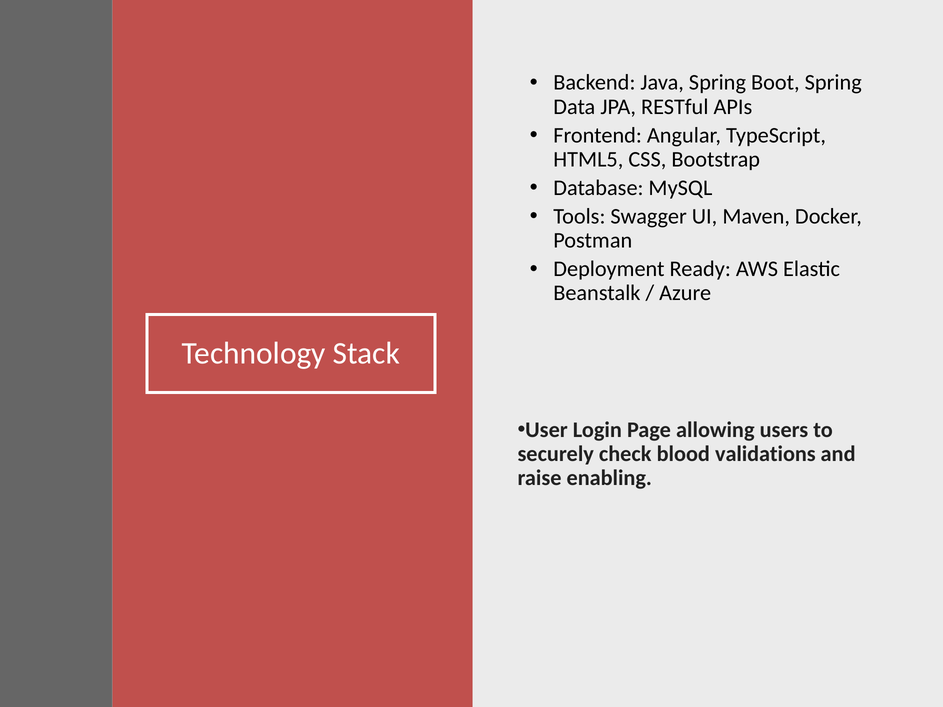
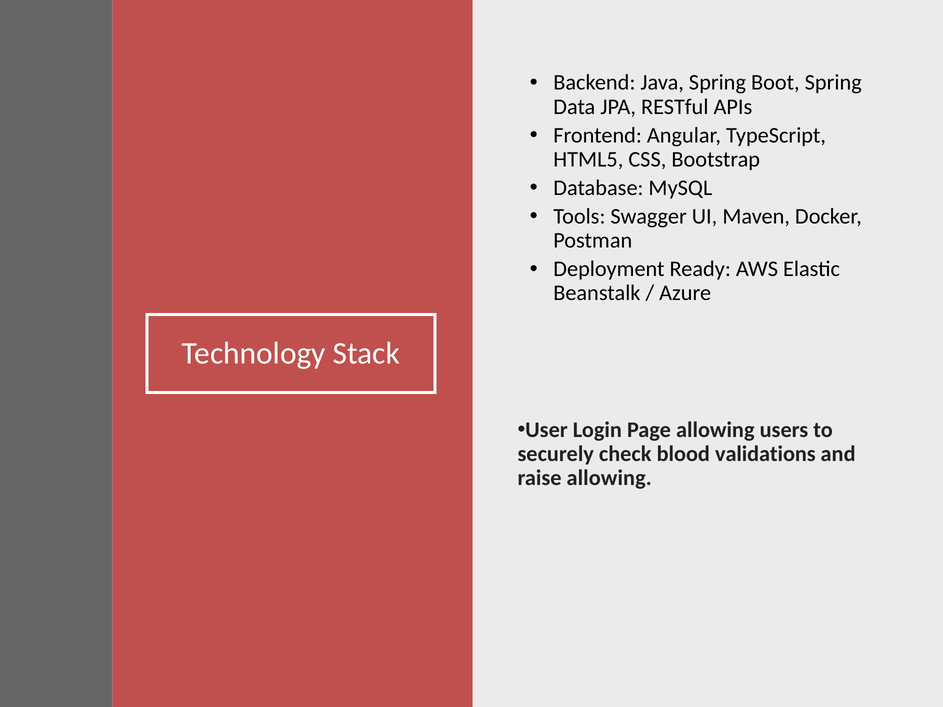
raise enabling: enabling -> allowing
